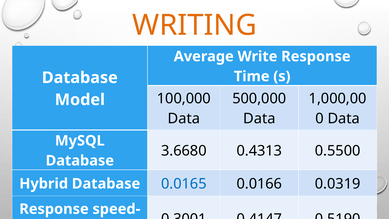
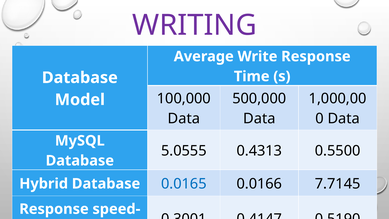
WRITING colour: orange -> purple
3.6680: 3.6680 -> 5.0555
0.0319: 0.0319 -> 7.7145
